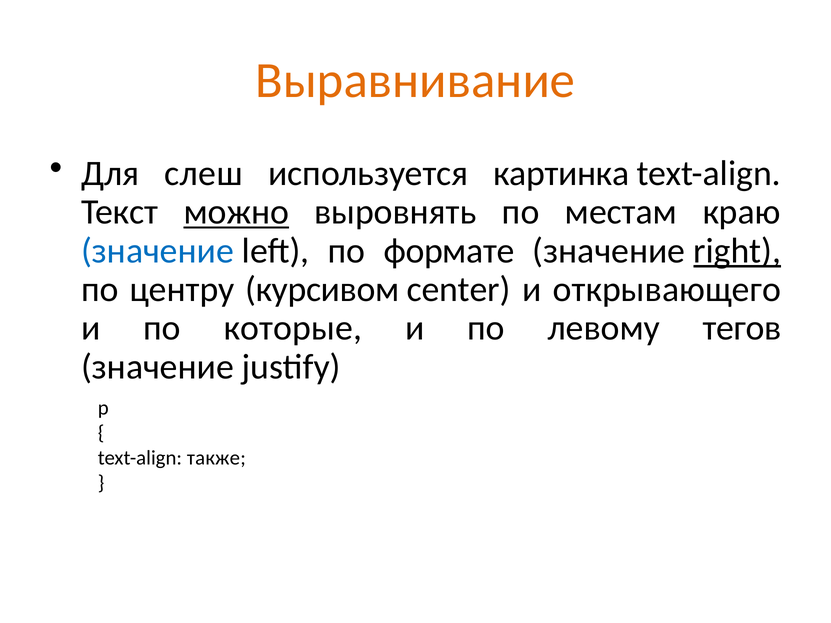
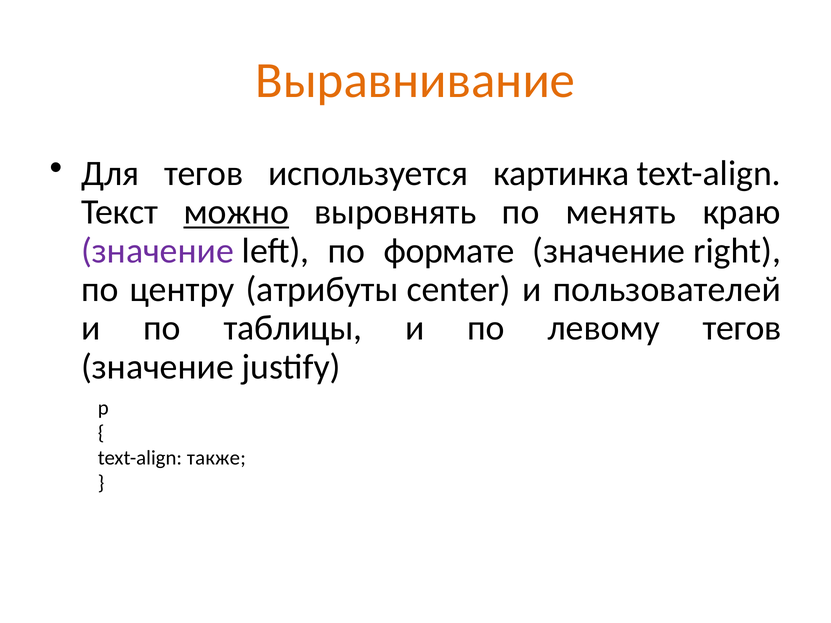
Для слеш: слеш -> тегов
местам: местам -> менять
значение at (157, 251) colour: blue -> purple
right underline: present -> none
курсивом: курсивом -> атрибуты
открывающего: открывающего -> пользователей
которые: которые -> таблицы
